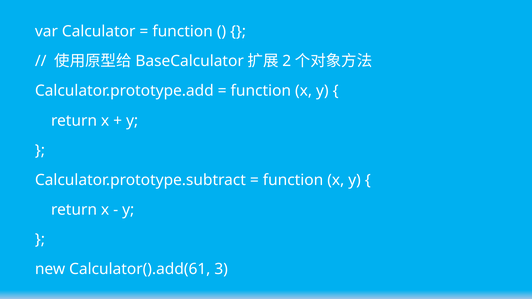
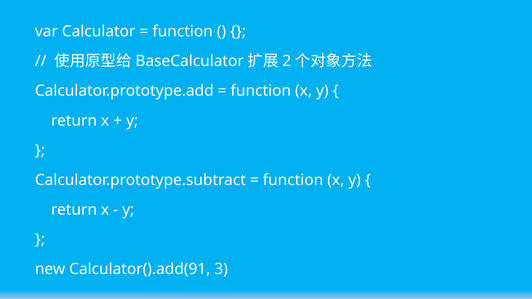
Calculator().add(61: Calculator().add(61 -> Calculator().add(91
